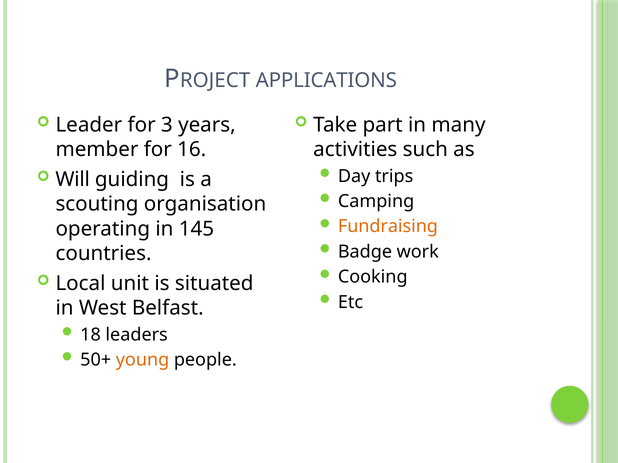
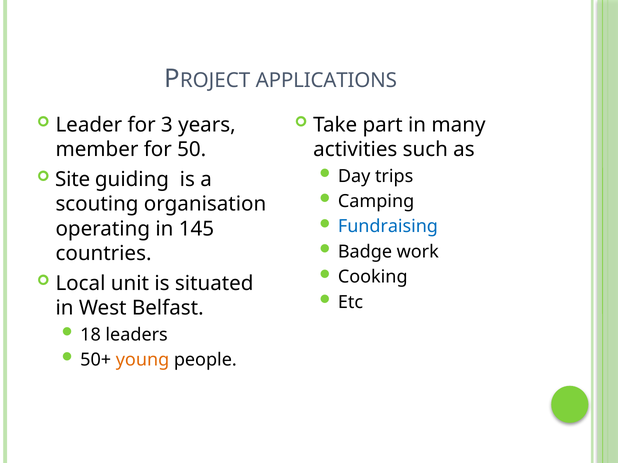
16: 16 -> 50
Will: Will -> Site
Fundraising colour: orange -> blue
